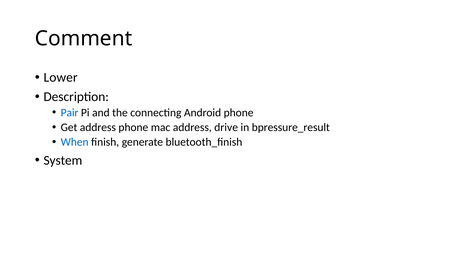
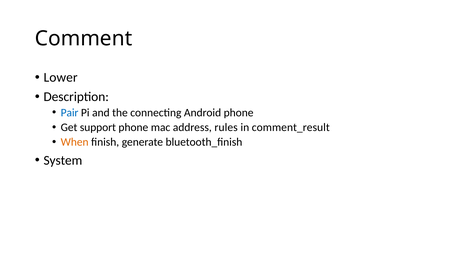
Get address: address -> support
drive: drive -> rules
bpressure_result: bpressure_result -> comment_result
When colour: blue -> orange
